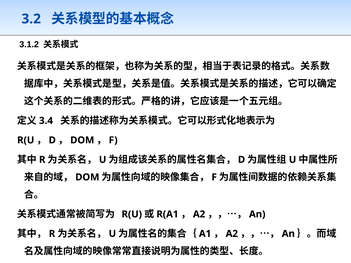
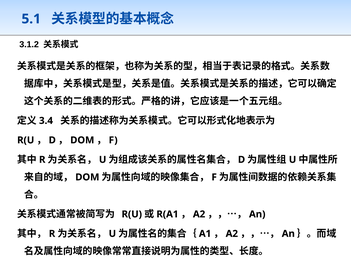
3.2: 3.2 -> 5.1
